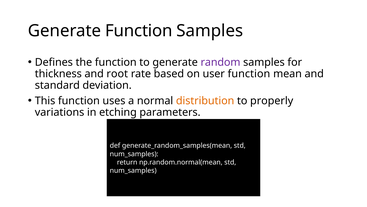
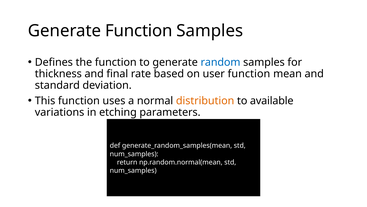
random colour: purple -> blue
root: root -> final
properly: properly -> available
